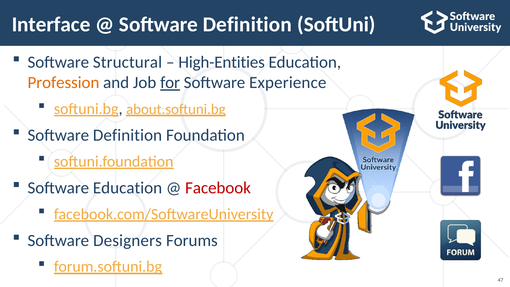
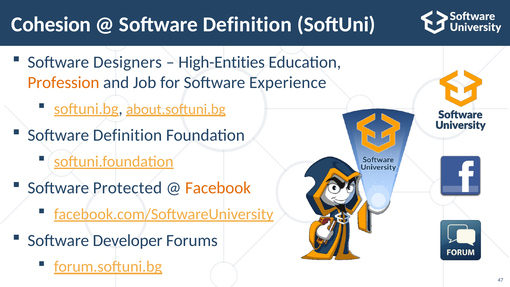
Interface: Interface -> Cohesion
Structural: Structural -> Designers
for underline: present -> none
Software Education: Education -> Protected
Facebook colour: red -> orange
Designers: Designers -> Developer
